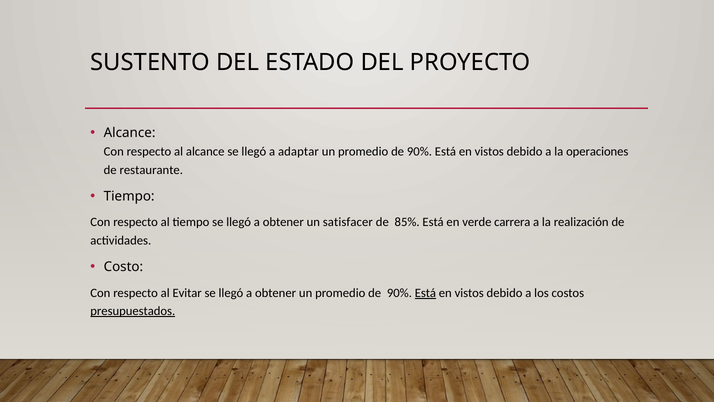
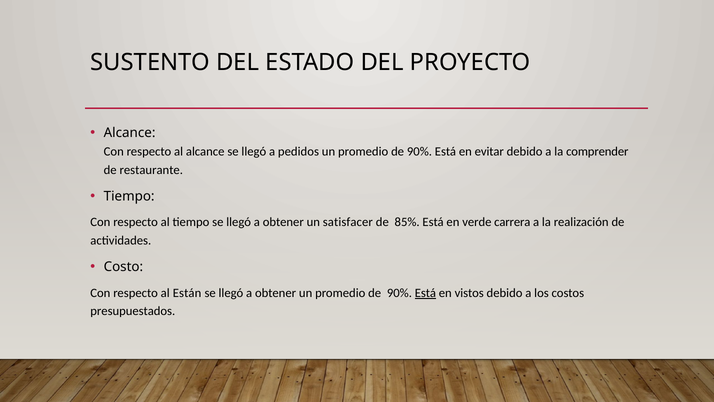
adaptar: adaptar -> pedidos
vistos at (489, 151): vistos -> evitar
operaciones: operaciones -> comprender
Evitar: Evitar -> Están
presupuestados underline: present -> none
